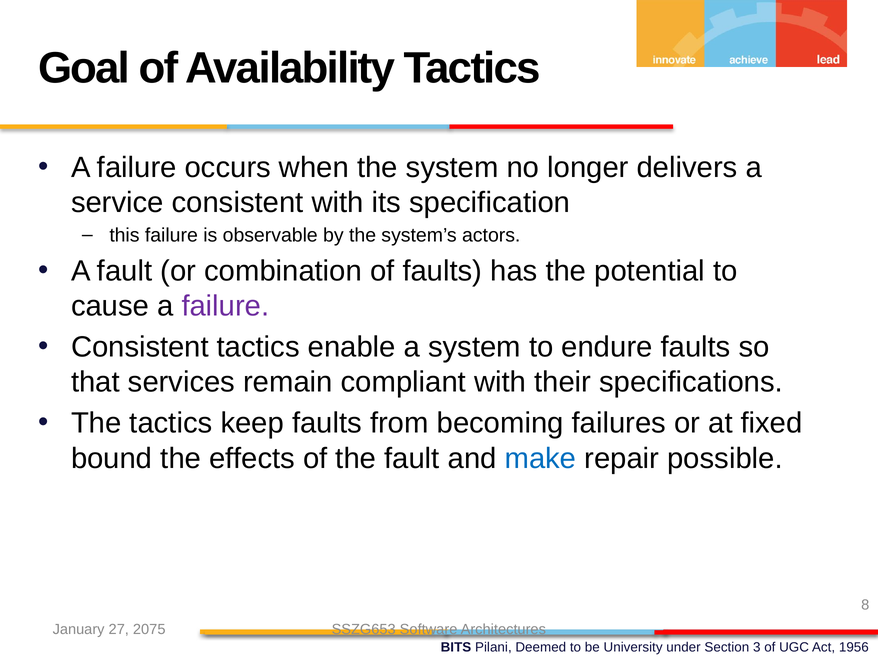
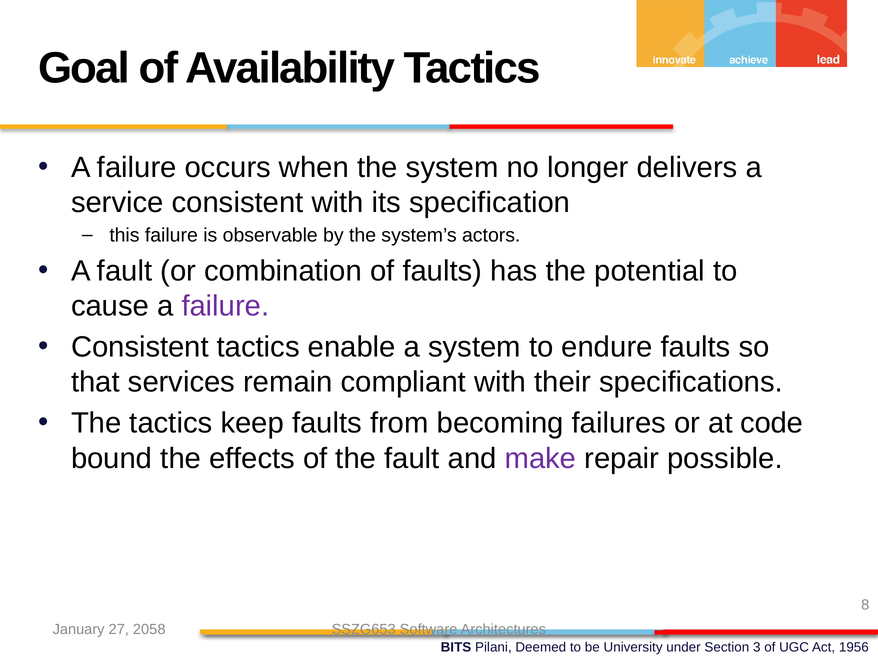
fixed: fixed -> code
make colour: blue -> purple
2075: 2075 -> 2058
